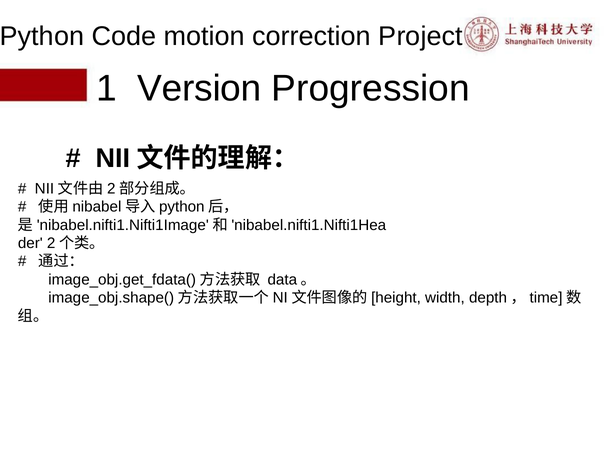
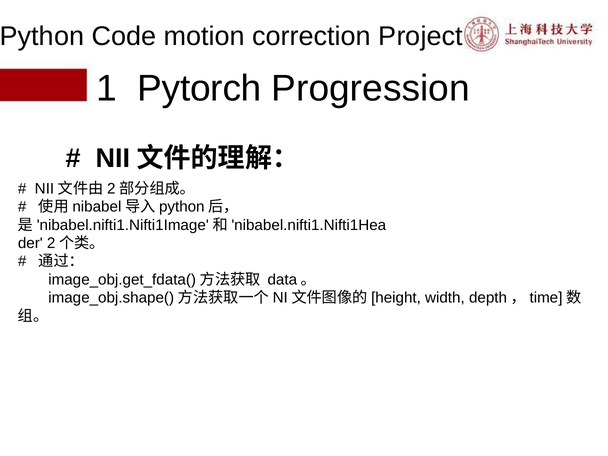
Version: Version -> Pytorch
